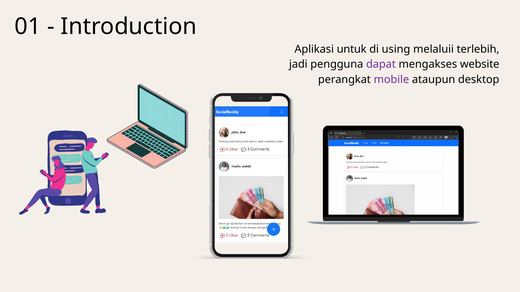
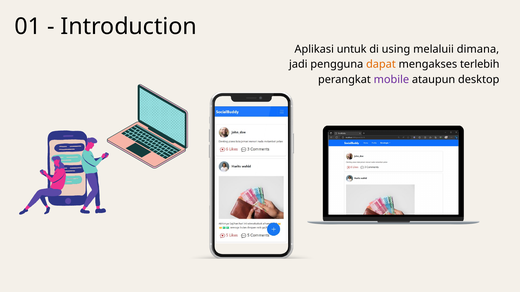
terlebih: terlebih -> dimana
dapat colour: purple -> orange
website: website -> terlebih
